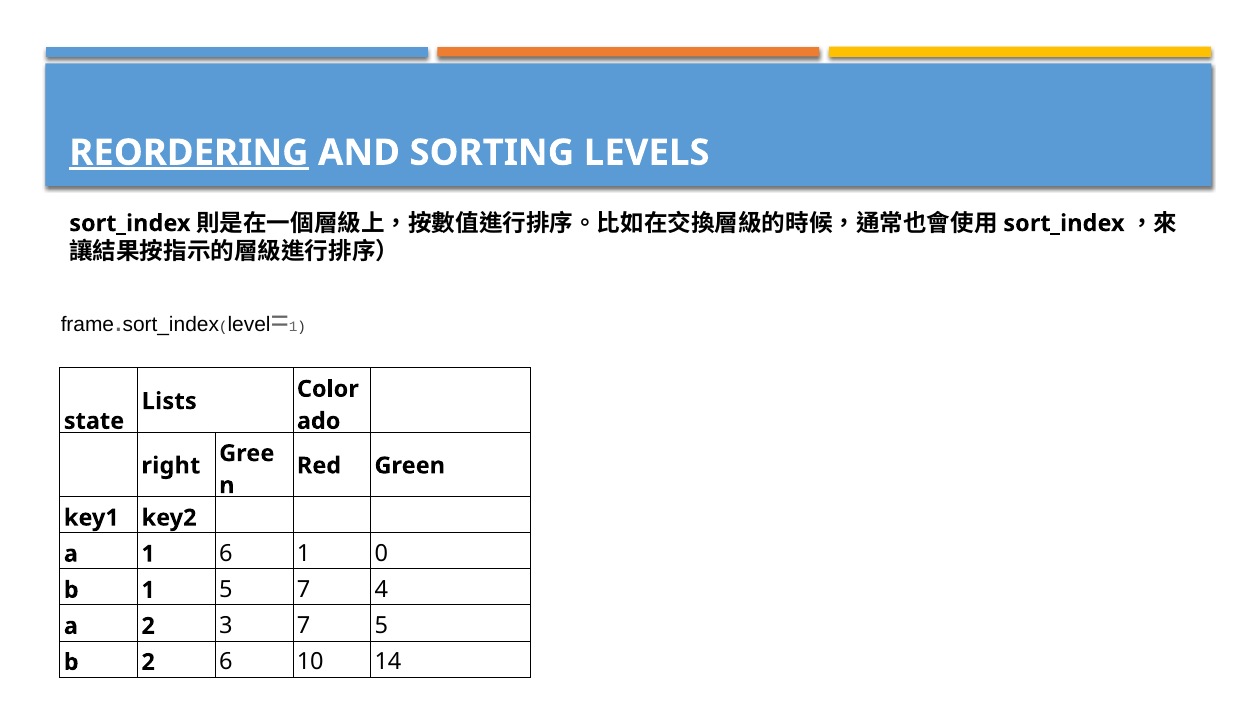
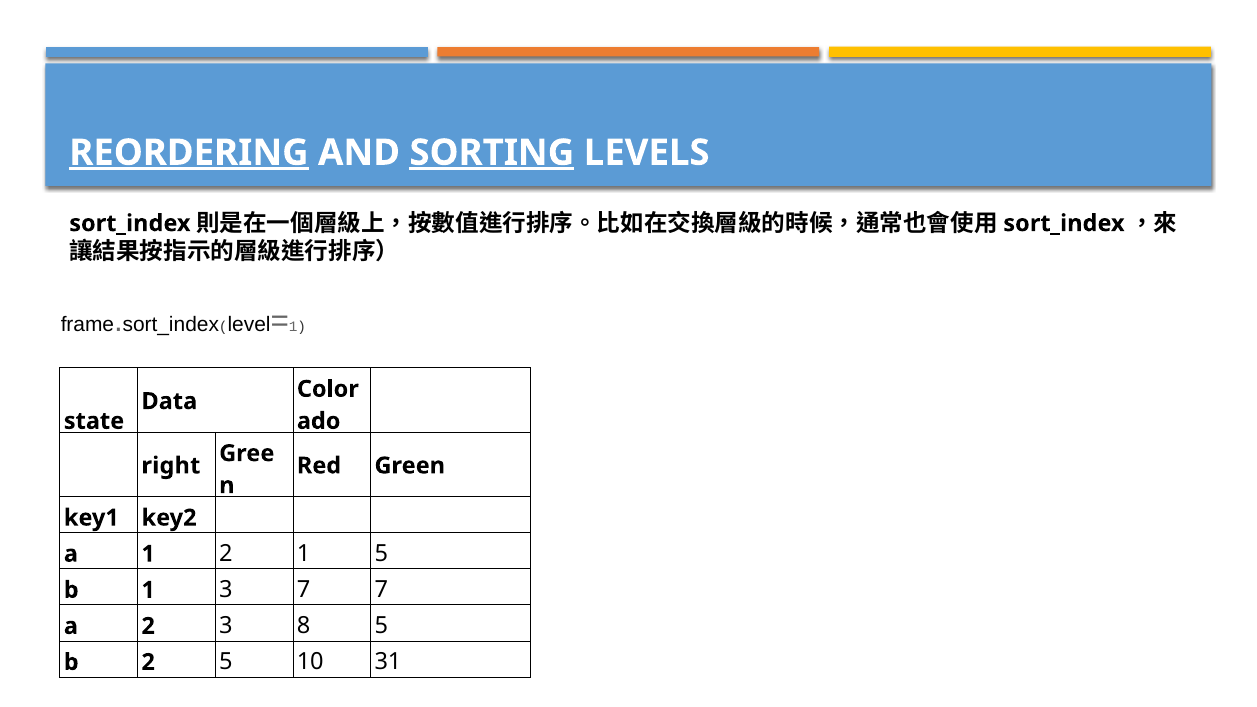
SORTING underline: none -> present
Lists: Lists -> Data
6 at (226, 554): 6 -> 2
1 0: 0 -> 5
5 at (226, 590): 5 -> 3
7 4: 4 -> 7
3 7: 7 -> 8
2 6: 6 -> 5
14: 14 -> 31
